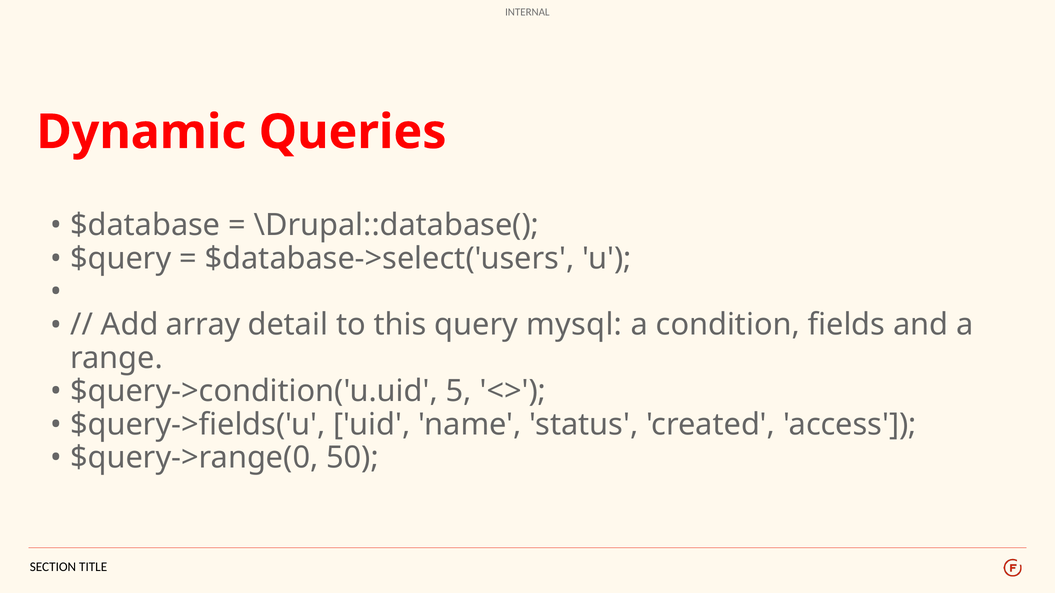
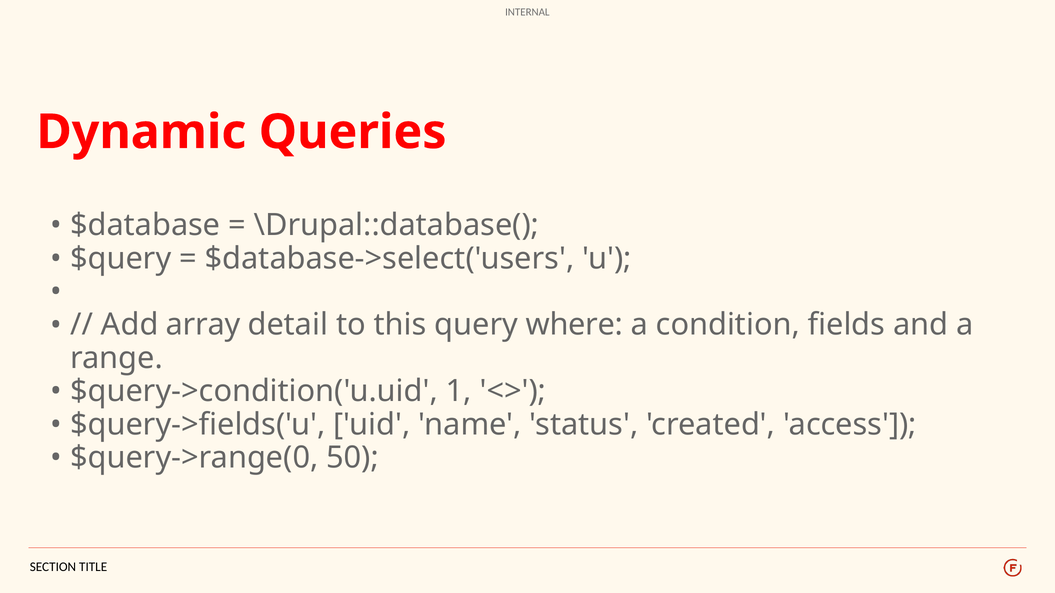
mysql: mysql -> where
5: 5 -> 1
